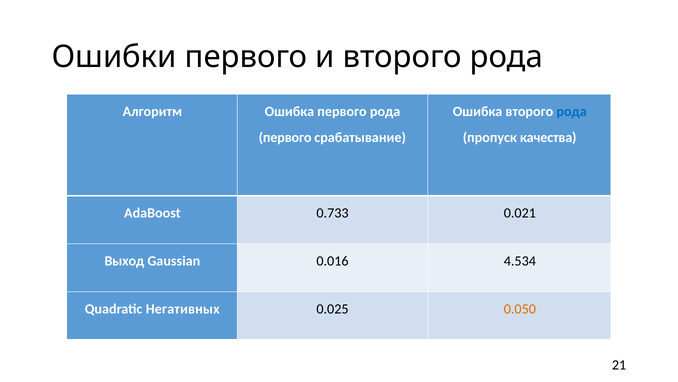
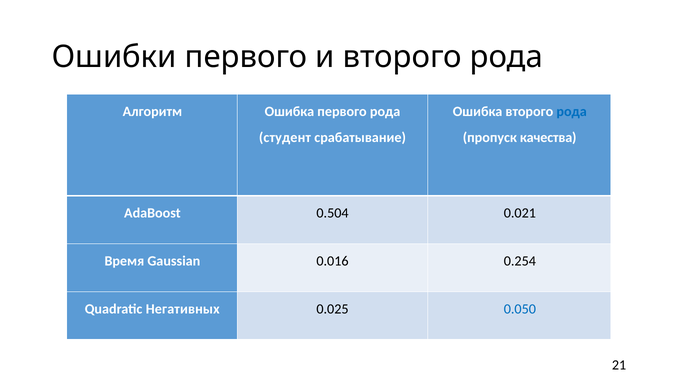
первого at (285, 137): первого -> студент
0.733: 0.733 -> 0.504
Выход: Выход -> Время
4.534: 4.534 -> 0.254
0.050 colour: orange -> blue
